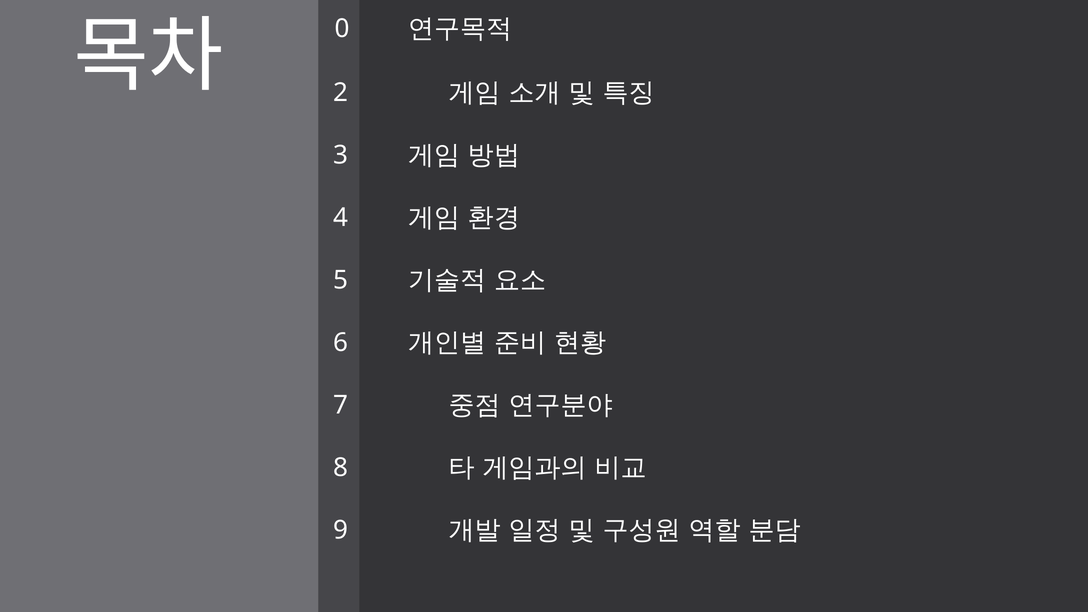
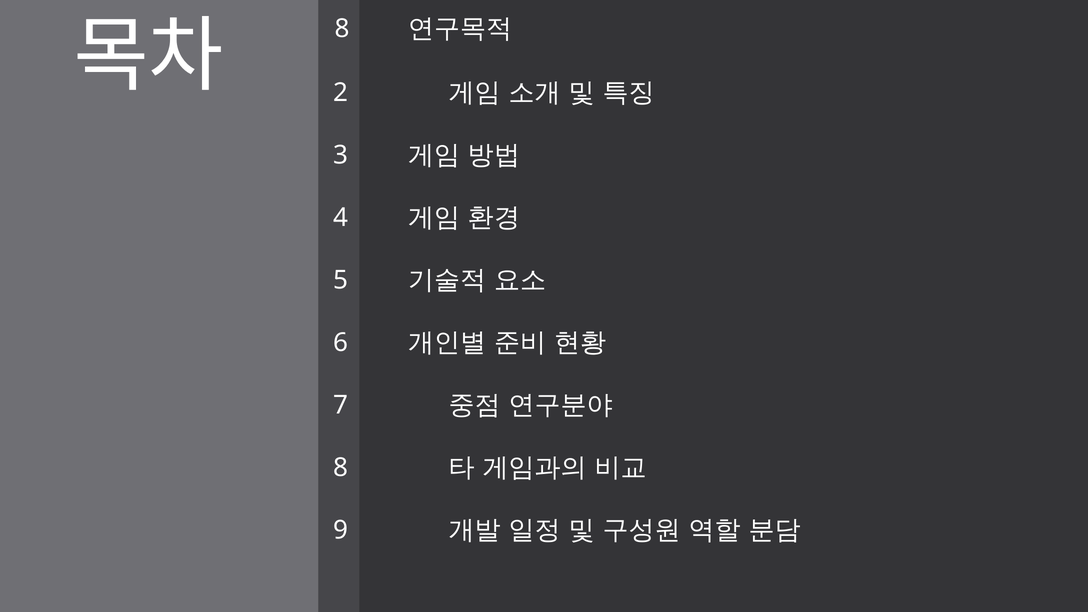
0 at (342, 29): 0 -> 8
